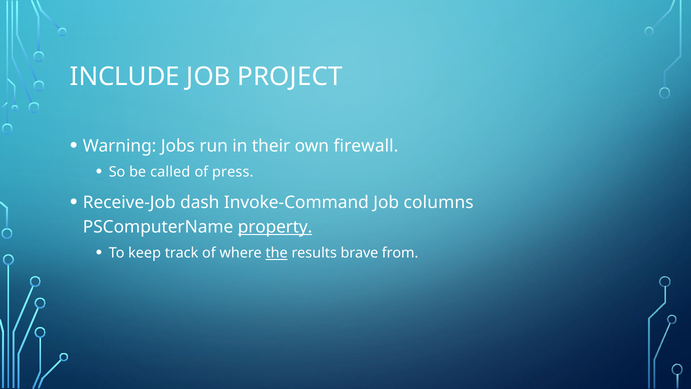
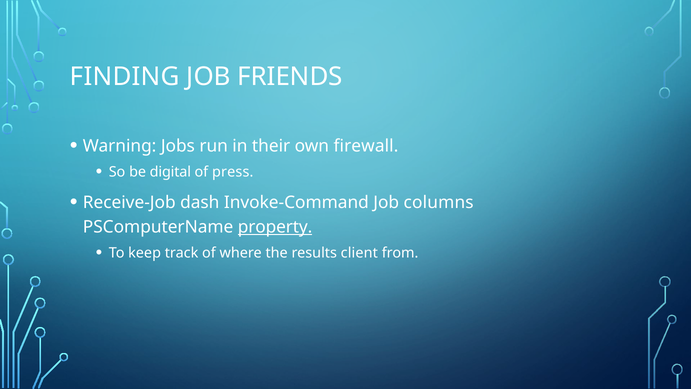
INCLUDE: INCLUDE -> FINDING
PROJECT: PROJECT -> FRIENDS
called: called -> digital
the underline: present -> none
brave: brave -> client
